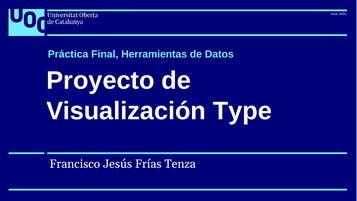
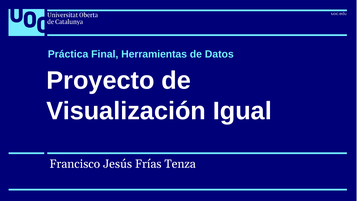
Type: Type -> Igual
